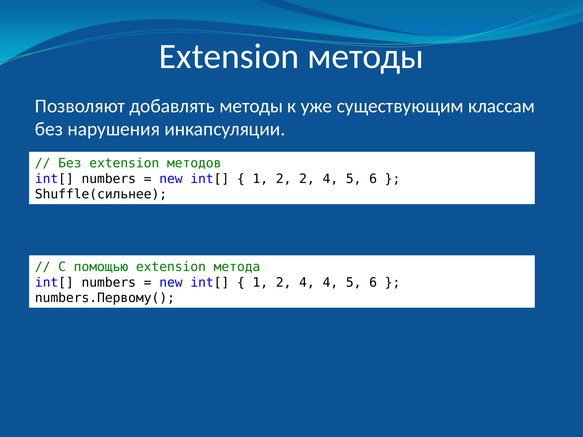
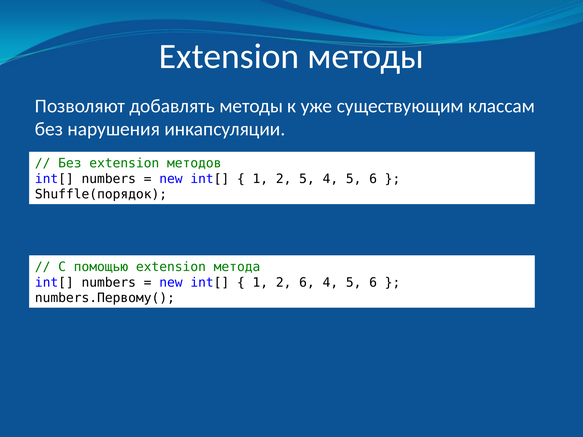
2 2: 2 -> 5
Shuffle(сильнее: Shuffle(сильнее -> Shuffle(порядок
1 2 4: 4 -> 6
